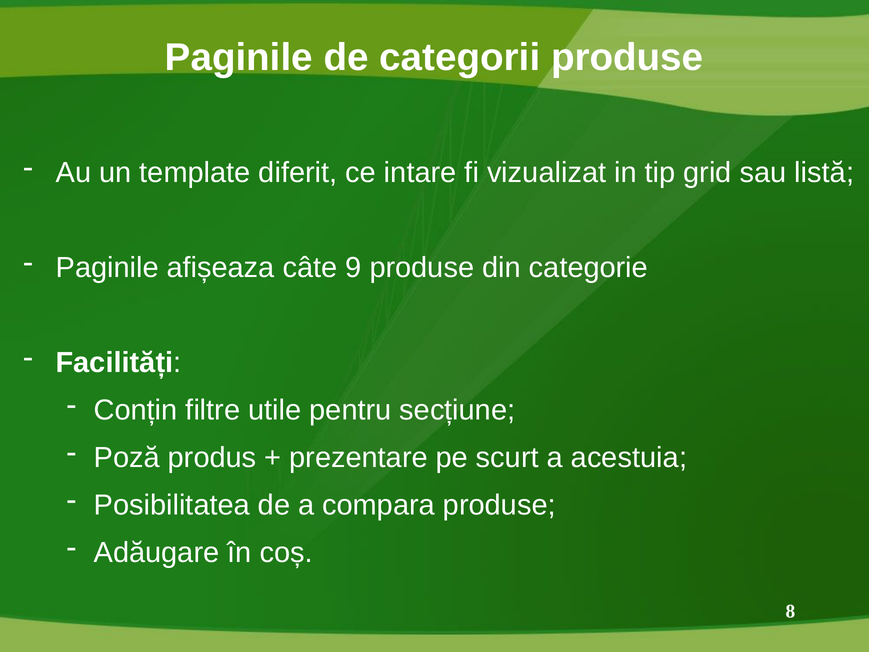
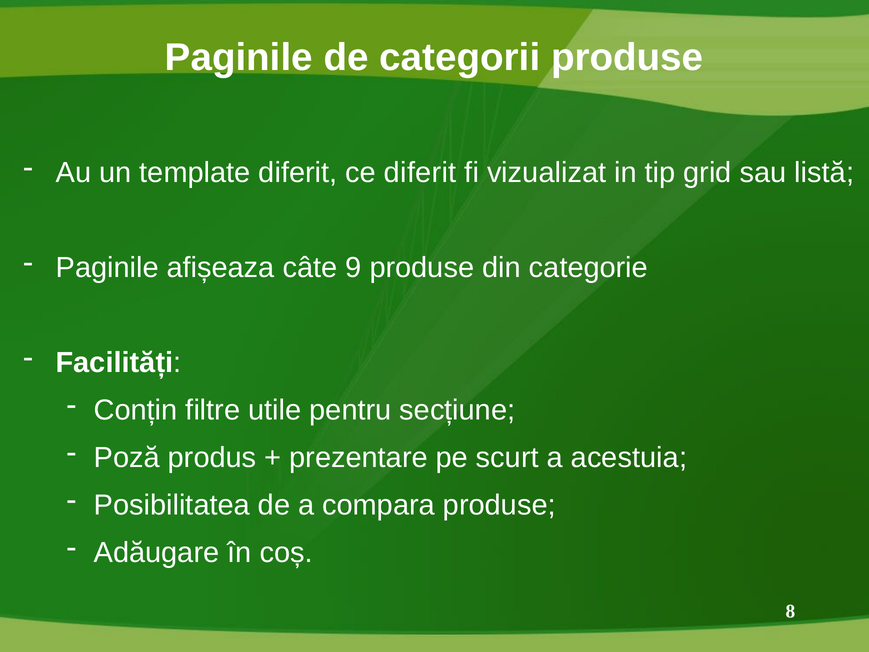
ce intare: intare -> diferit
